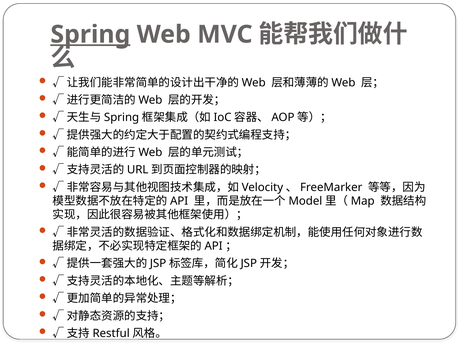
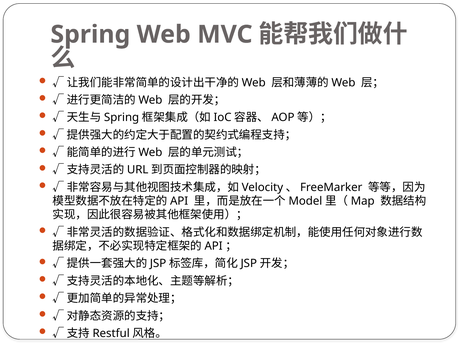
Spring underline: present -> none
